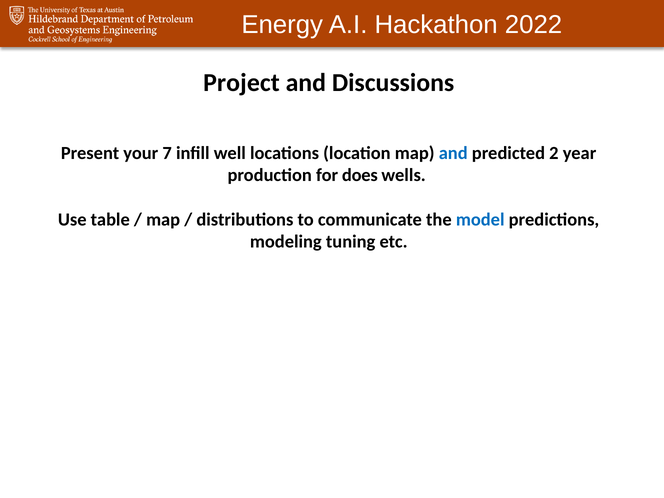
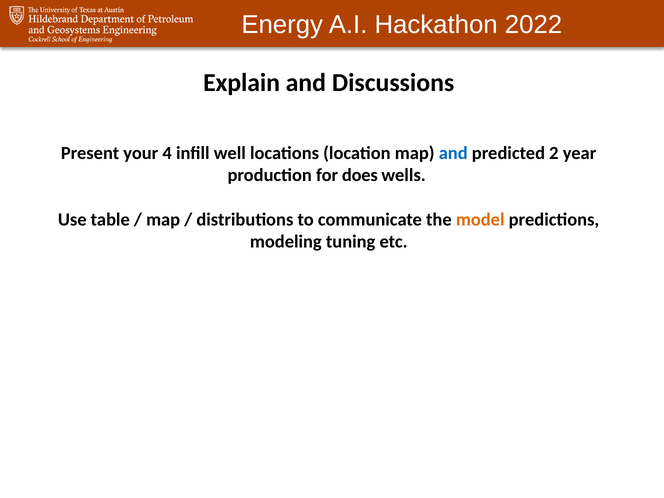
Project: Project -> Explain
7: 7 -> 4
model colour: blue -> orange
